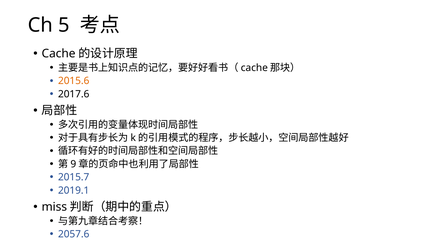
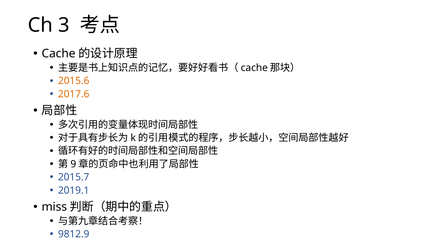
5: 5 -> 3
2017.6 colour: black -> orange
2057.6: 2057.6 -> 9812.9
